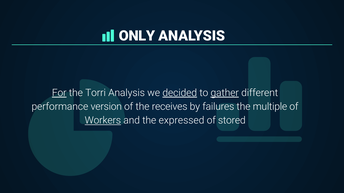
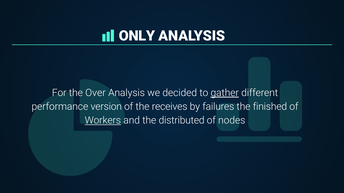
For underline: present -> none
Torri: Torri -> Over
decided underline: present -> none
multiple: multiple -> finished
expressed: expressed -> distributed
stored: stored -> nodes
